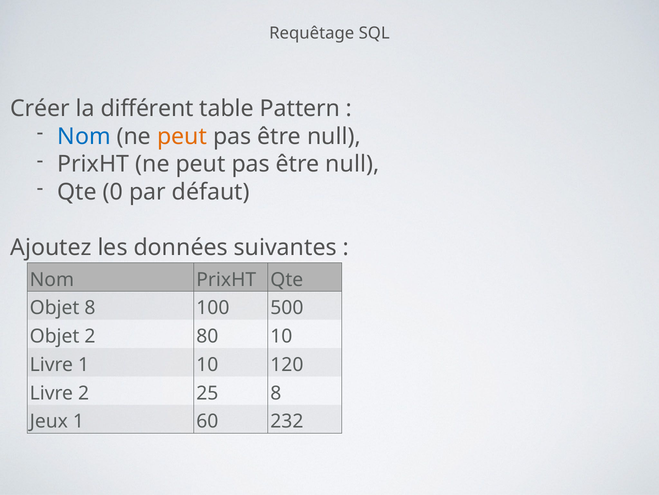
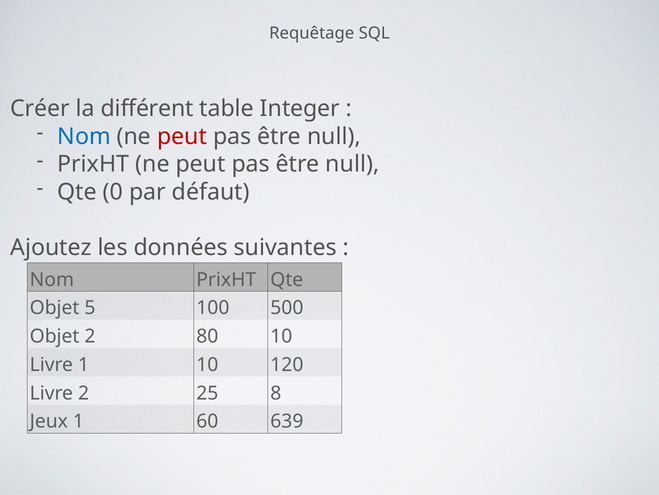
Pattern: Pattern -> Integer
peut at (182, 136) colour: orange -> red
Objet 8: 8 -> 5
232: 232 -> 639
